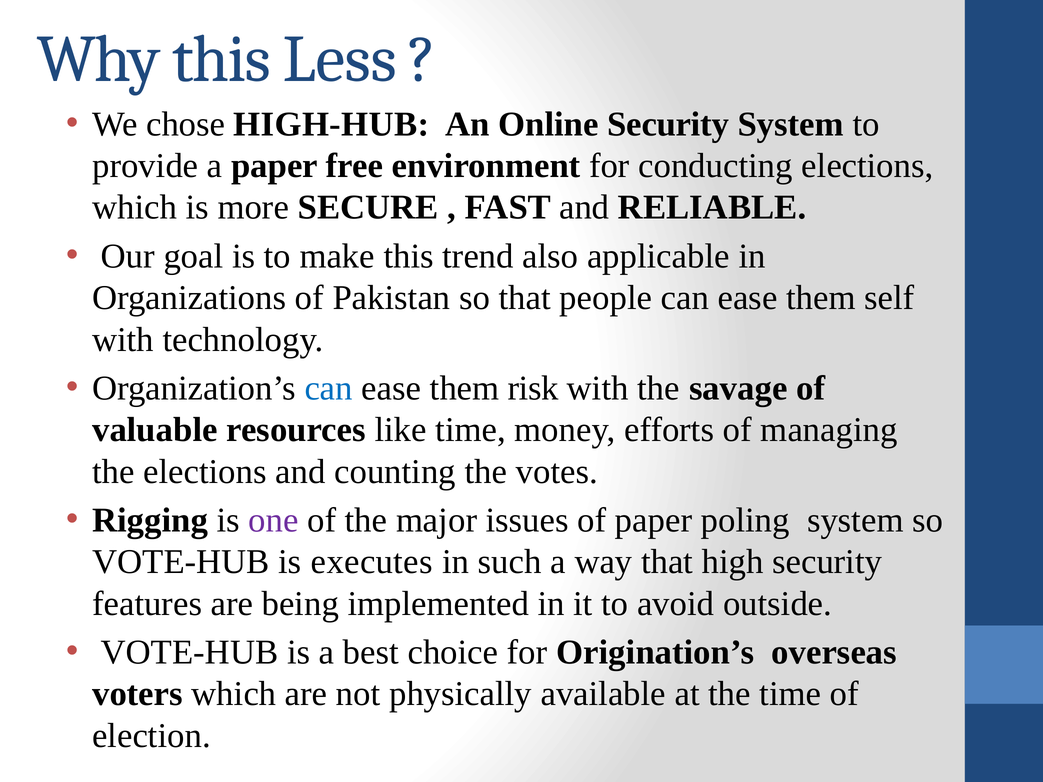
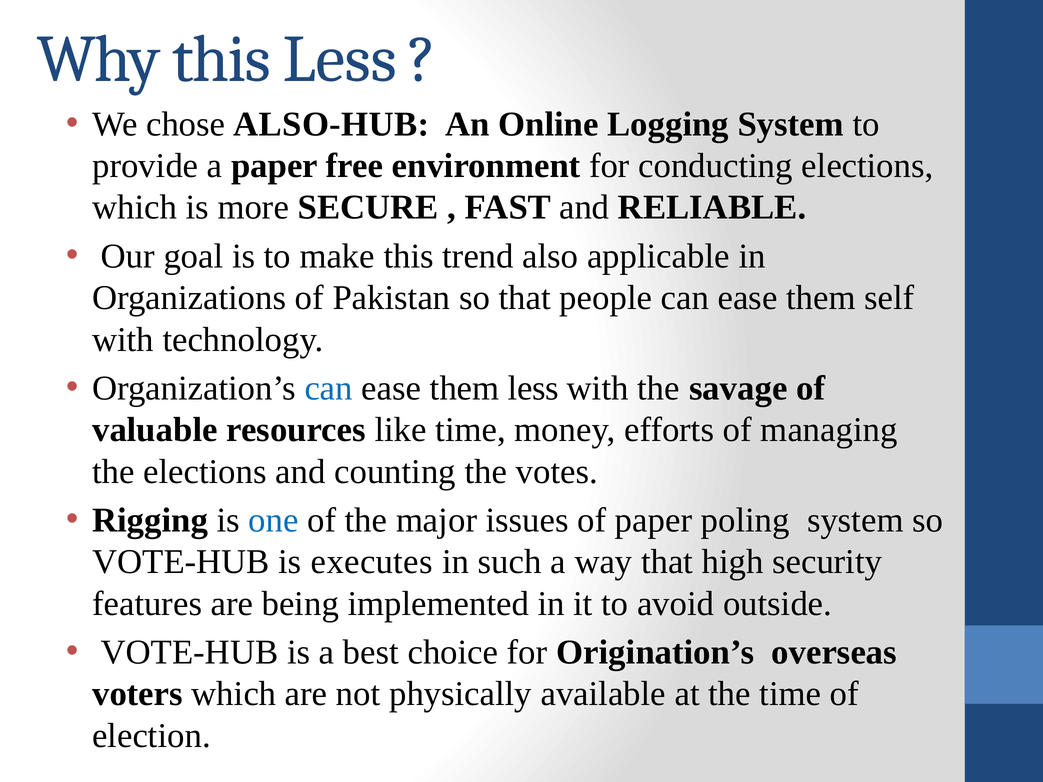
HIGH-HUB: HIGH-HUB -> ALSO-HUB
Online Security: Security -> Logging
them risk: risk -> less
one colour: purple -> blue
